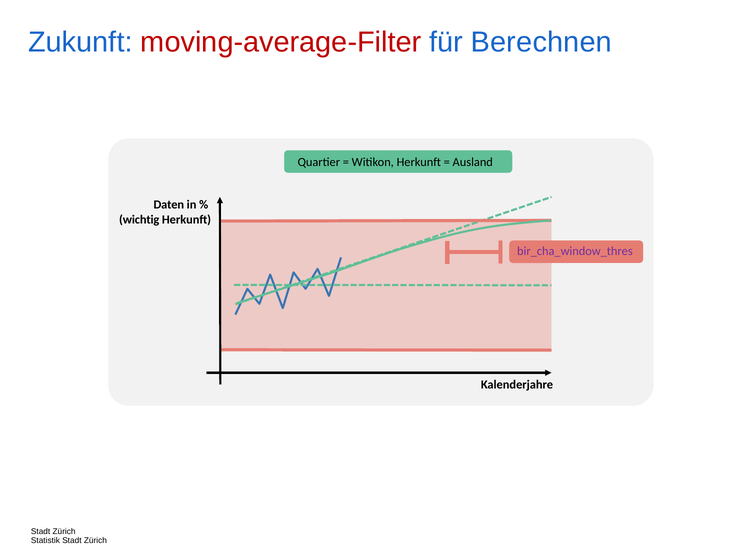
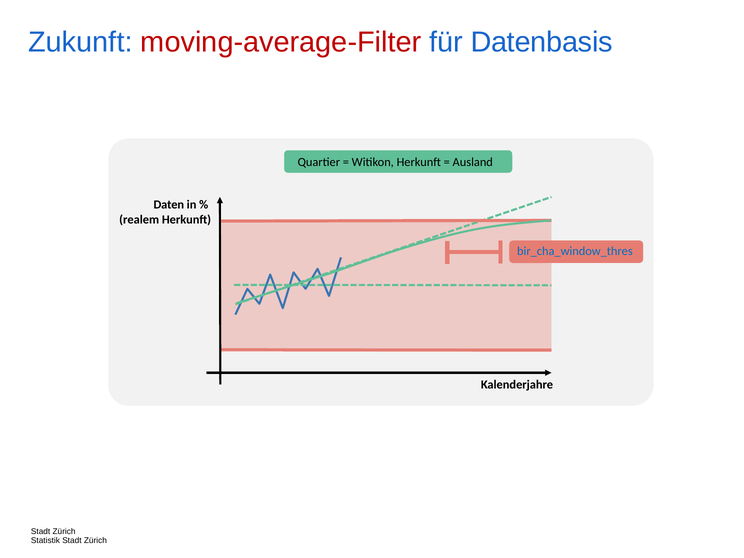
Berechnen: Berechnen -> Datenbasis
wichtig: wichtig -> realem
bir_cha_window_thres colour: purple -> blue
